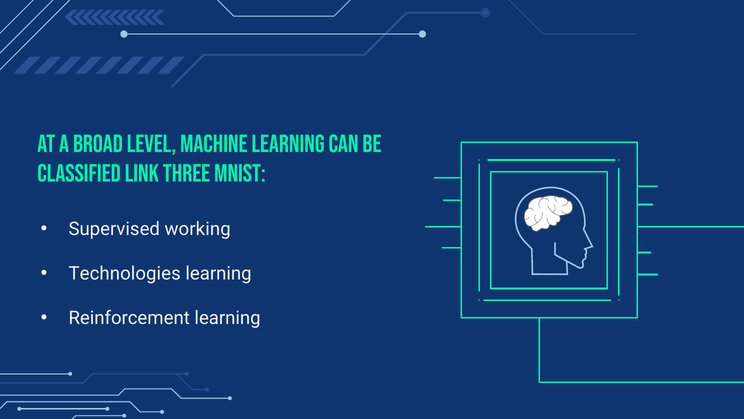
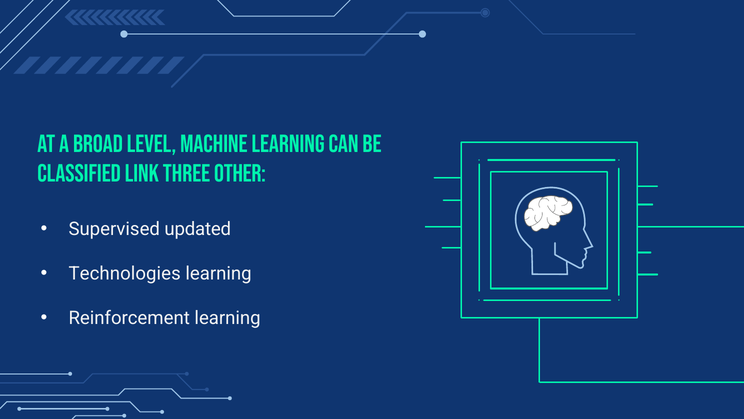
mnist: mnist -> other
working: working -> updated
